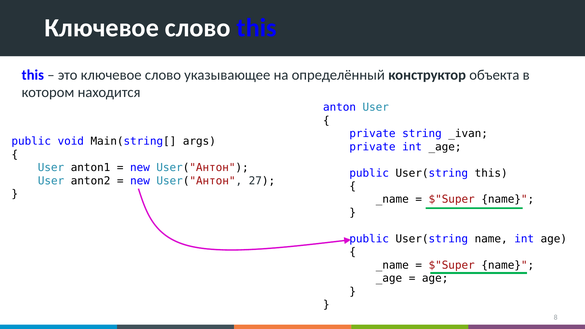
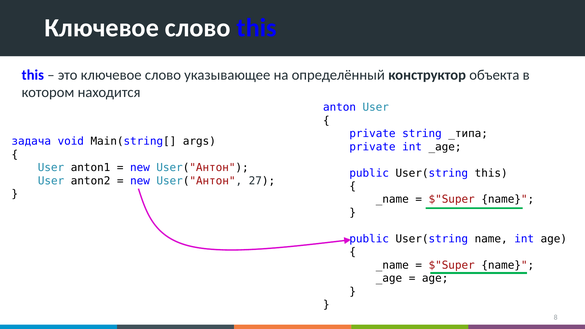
_ivan: _ivan -> _типа
public at (31, 141): public -> задача
